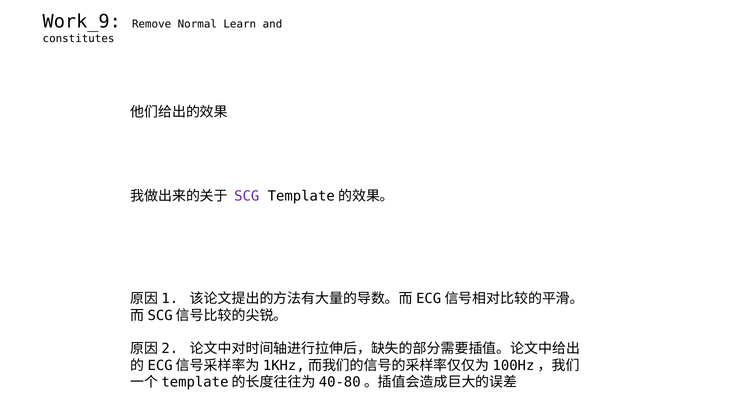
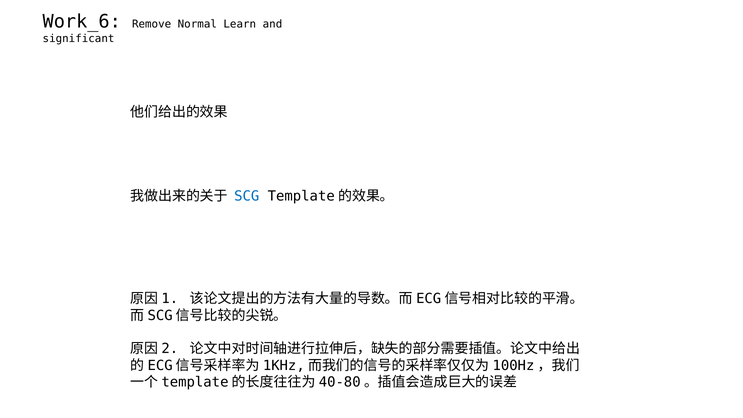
Work_9: Work_9 -> Work_6
constitutes: constitutes -> significant
SCG colour: purple -> blue
